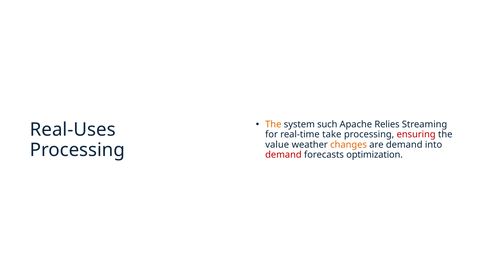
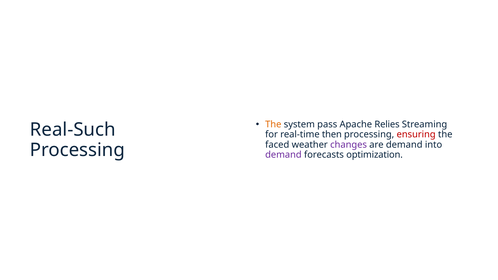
such: such -> pass
Real-Uses: Real-Uses -> Real-Such
take: take -> then
value: value -> faced
changes colour: orange -> purple
demand at (283, 155) colour: red -> purple
